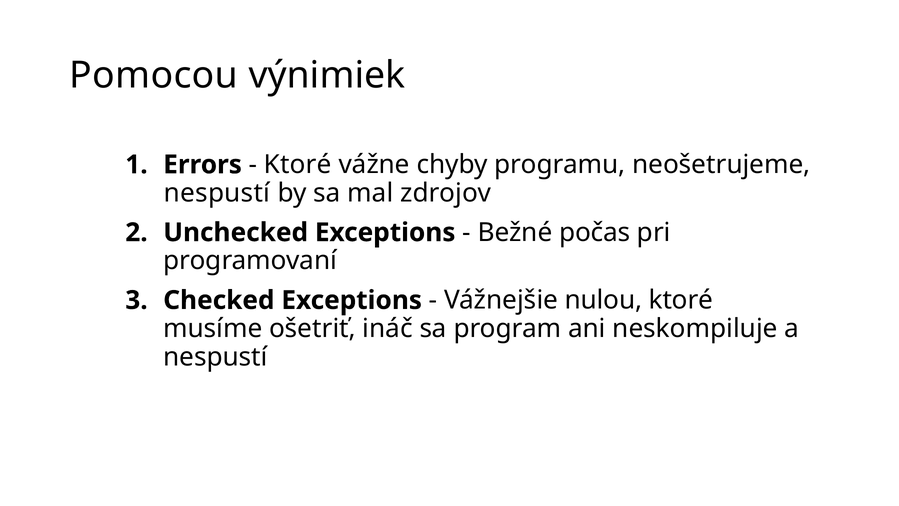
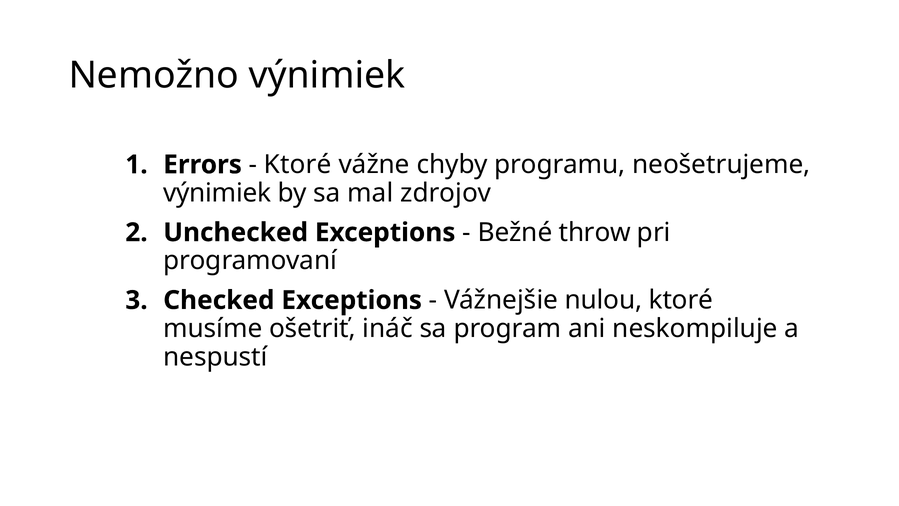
Pomocou: Pomocou -> Nemožno
nespustí at (217, 193): nespustí -> výnimiek
počas: počas -> throw
